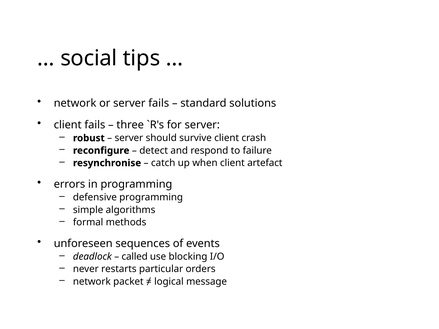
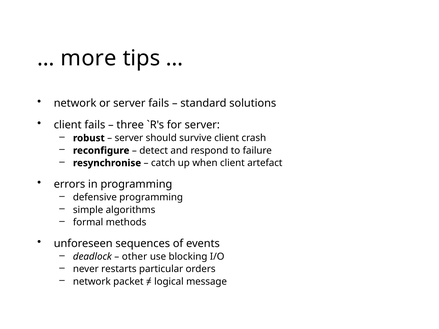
social: social -> more
called: called -> other
